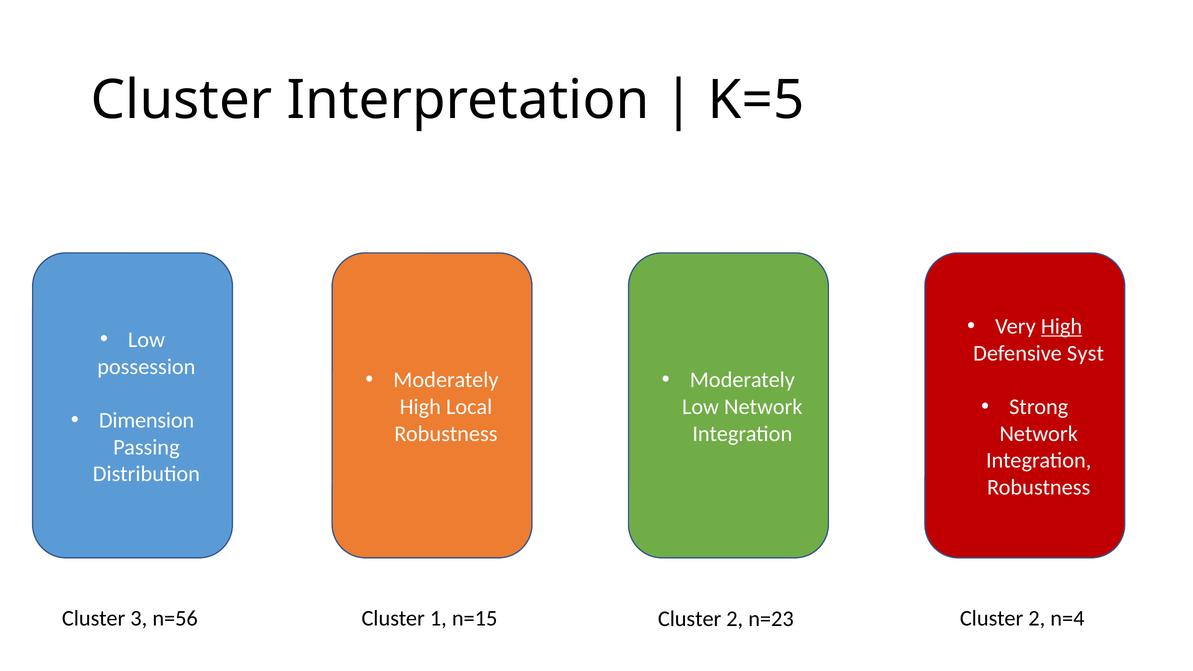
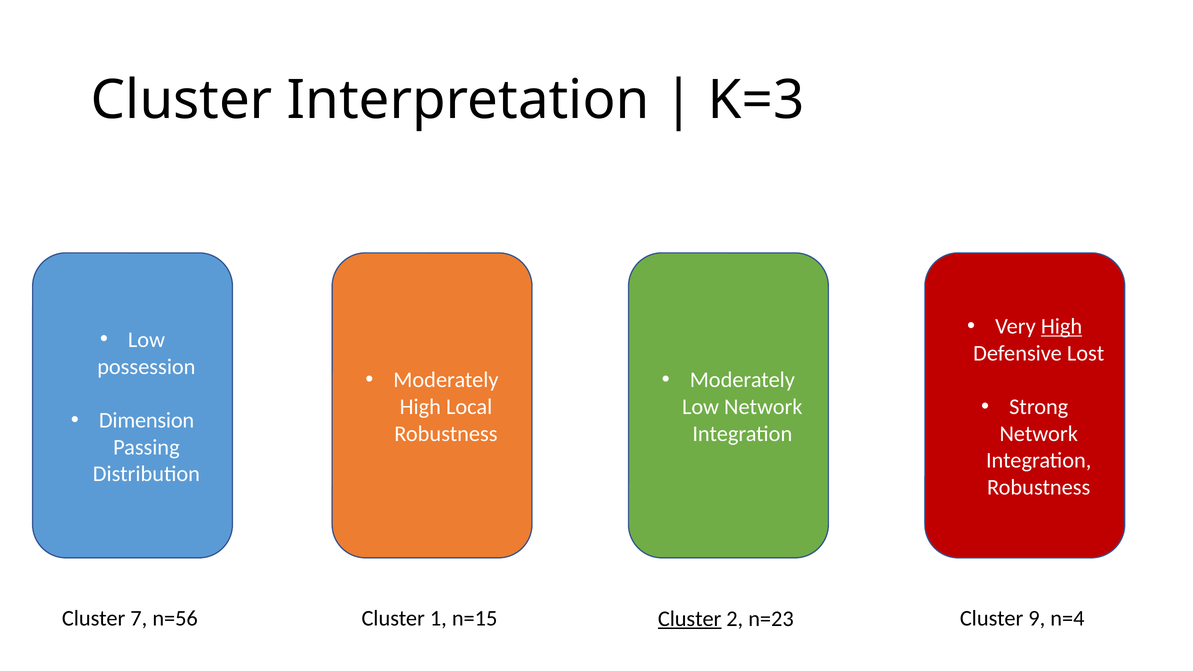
K=5: K=5 -> K=3
Syst: Syst -> Lost
3: 3 -> 7
Cluster at (690, 619) underline: none -> present
n=23 Cluster 2: 2 -> 9
